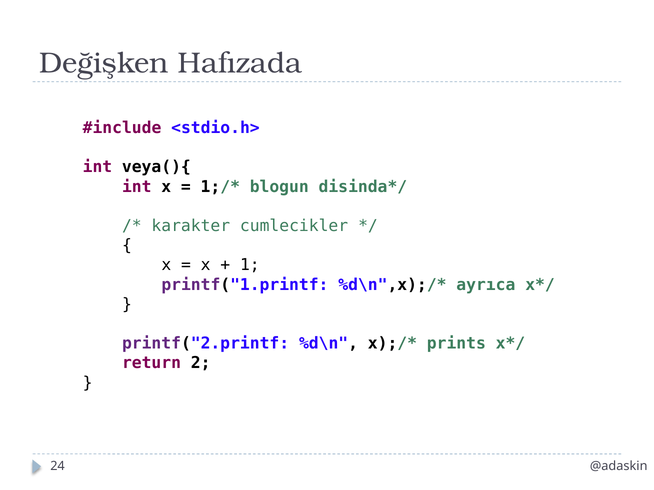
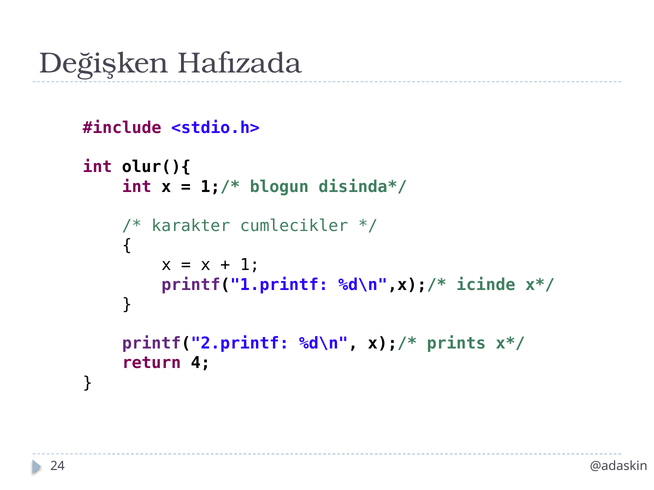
veya(){: veya(){ -> olur(){
ayrıca: ayrıca -> icinde
2: 2 -> 4
